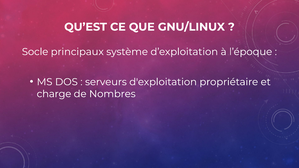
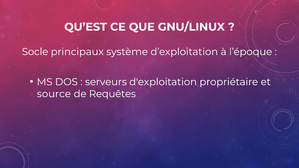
charge: charge -> source
Nombres: Nombres -> Requêtes
